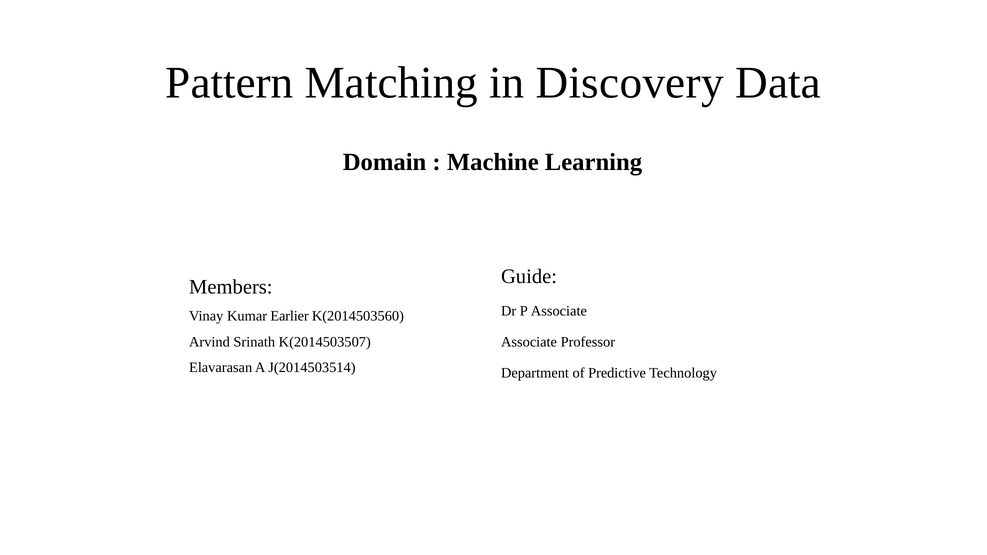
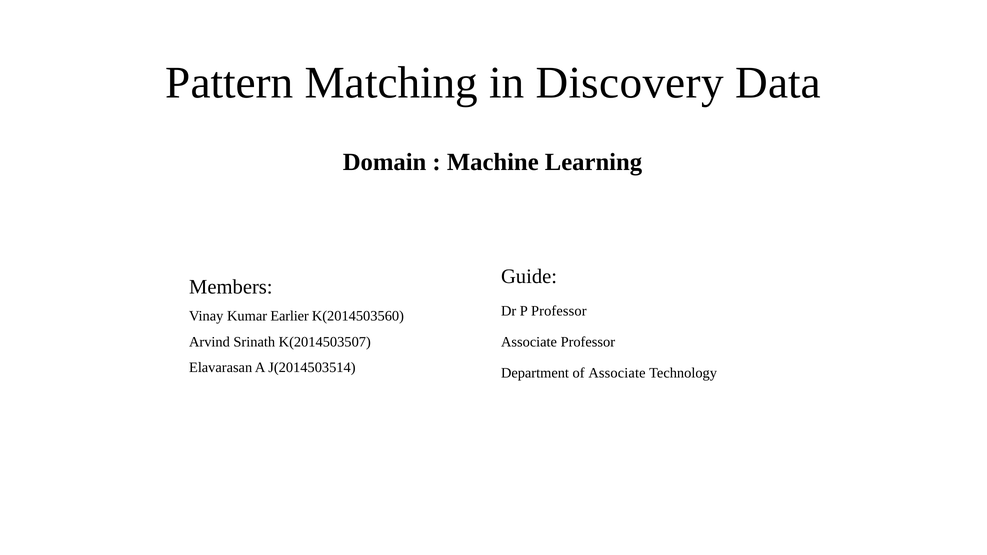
P Associate: Associate -> Professor
of Predictive: Predictive -> Associate
